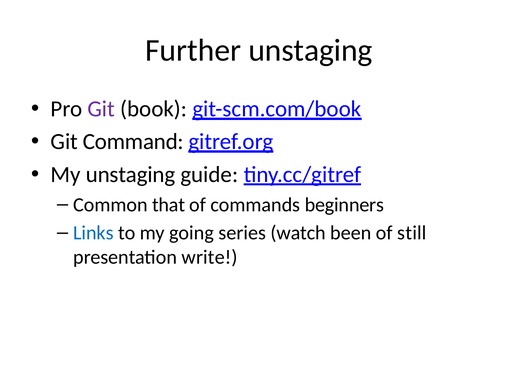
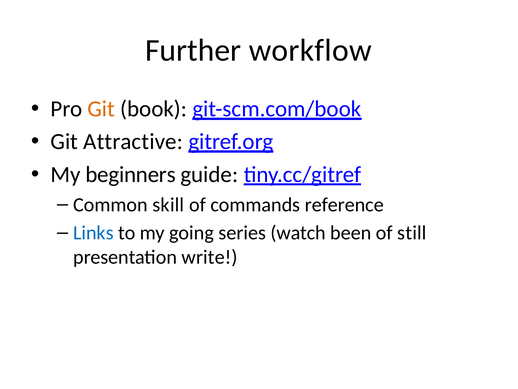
Further unstaging: unstaging -> workflow
Git at (101, 109) colour: purple -> orange
Command: Command -> Attractive
My unstaging: unstaging -> beginners
that: that -> skill
beginners: beginners -> reference
